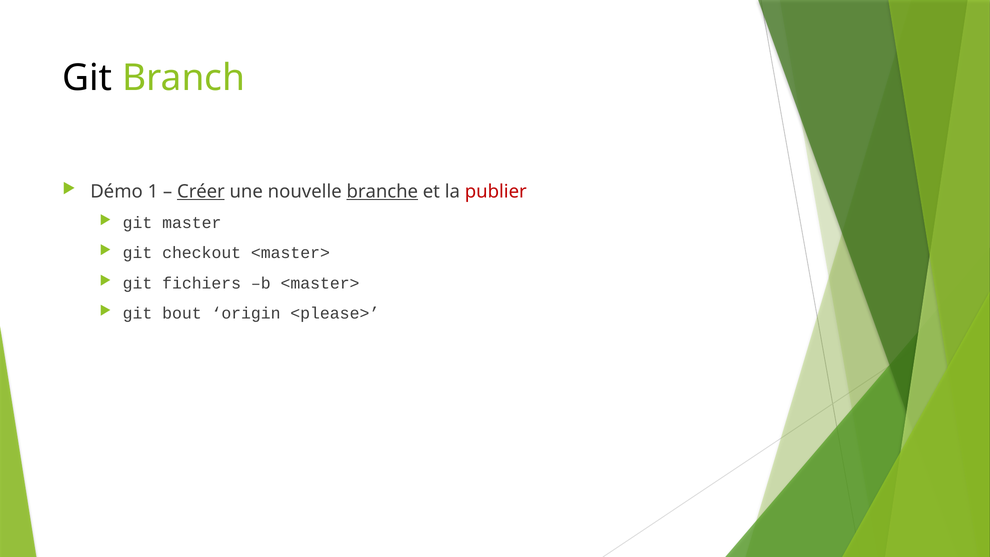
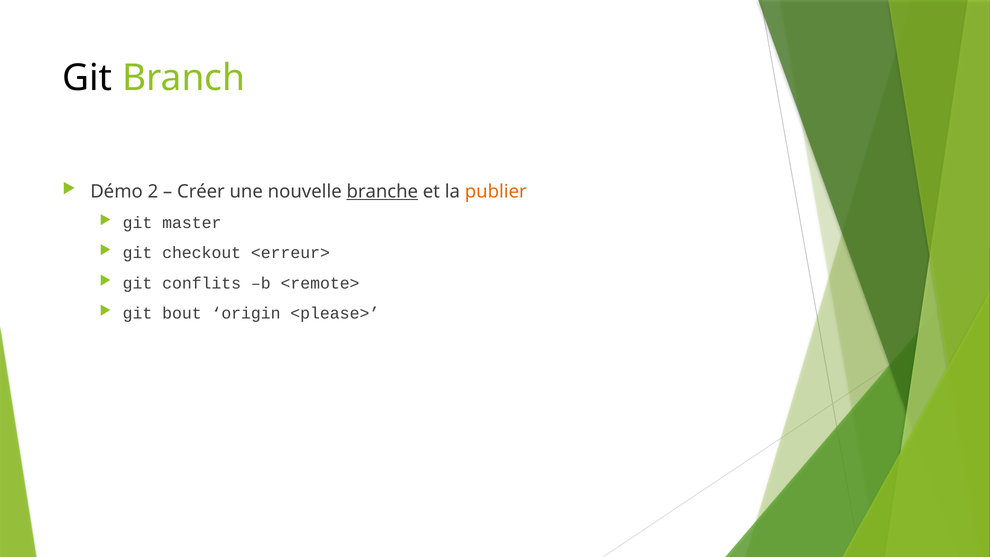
1: 1 -> 2
Créer underline: present -> none
publier colour: red -> orange
checkout <master>: <master> -> <erreur>
fichiers: fichiers -> conflits
b <master>: <master> -> <remote>
